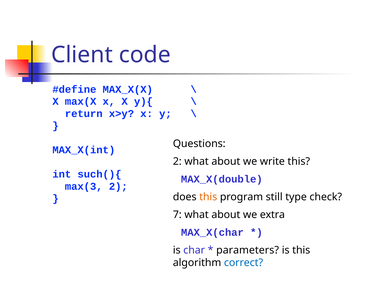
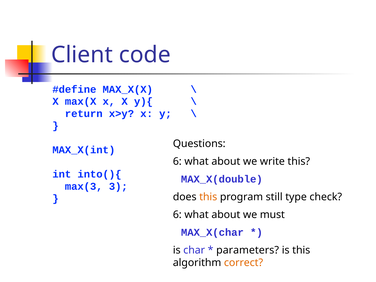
2 at (177, 161): 2 -> 6
such(){: such(){ -> into(){
max(3 2: 2 -> 3
7 at (177, 215): 7 -> 6
extra: extra -> must
correct colour: blue -> orange
